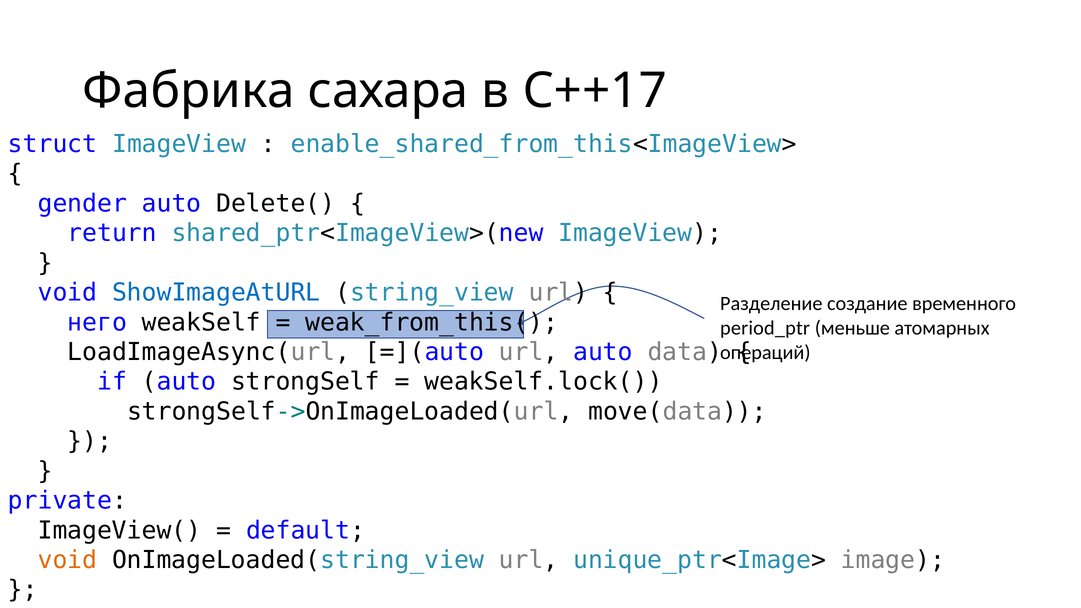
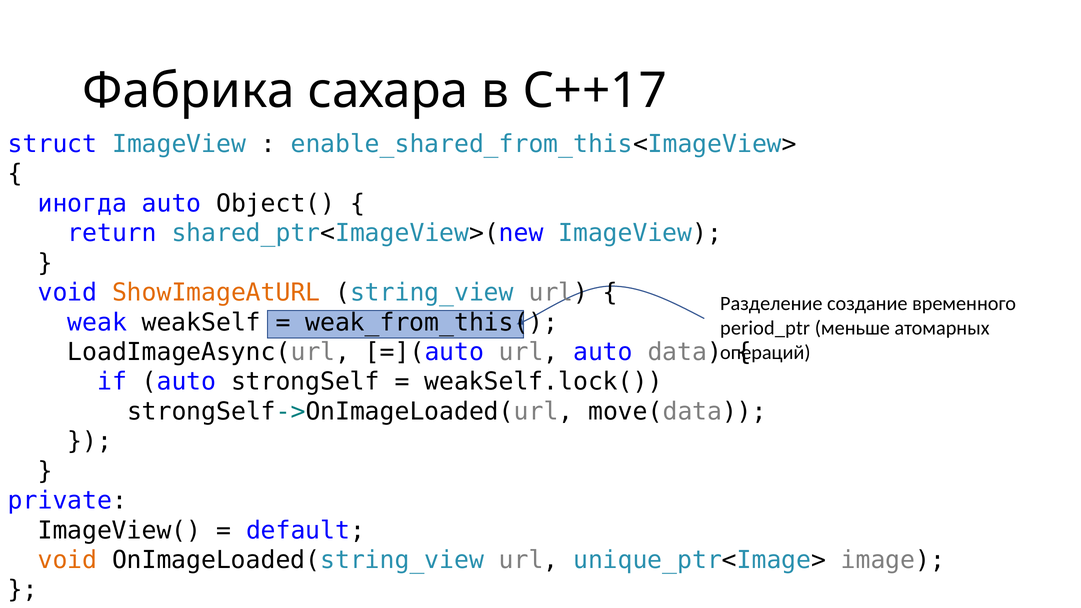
gender: gender -> иногда
Delete(: Delete( -> Object(
ShowImageAtURL colour: blue -> orange
него: него -> weak
